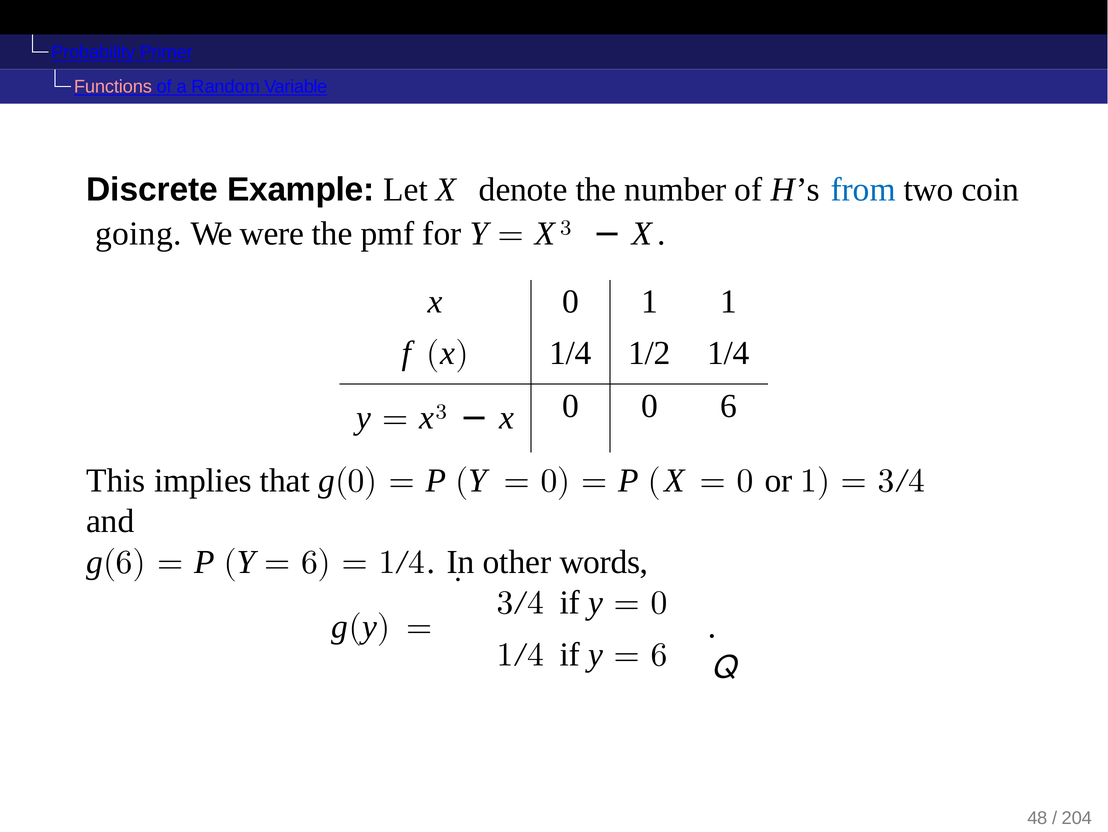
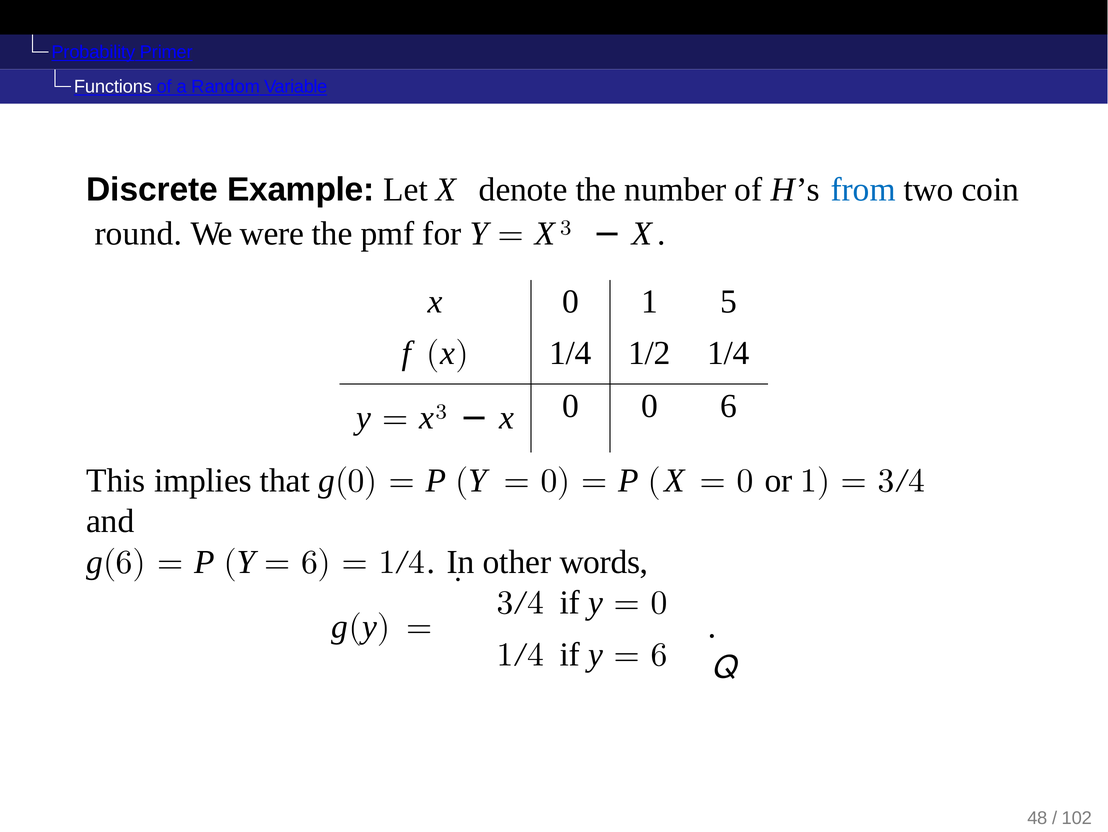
Functions colour: pink -> white
going: going -> round
1 1: 1 -> 5
204: 204 -> 102
